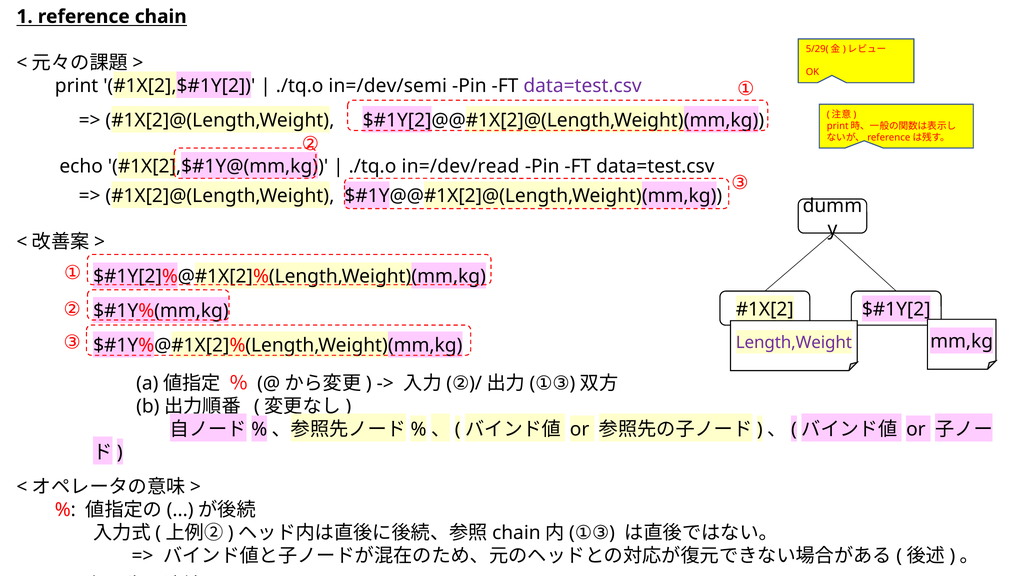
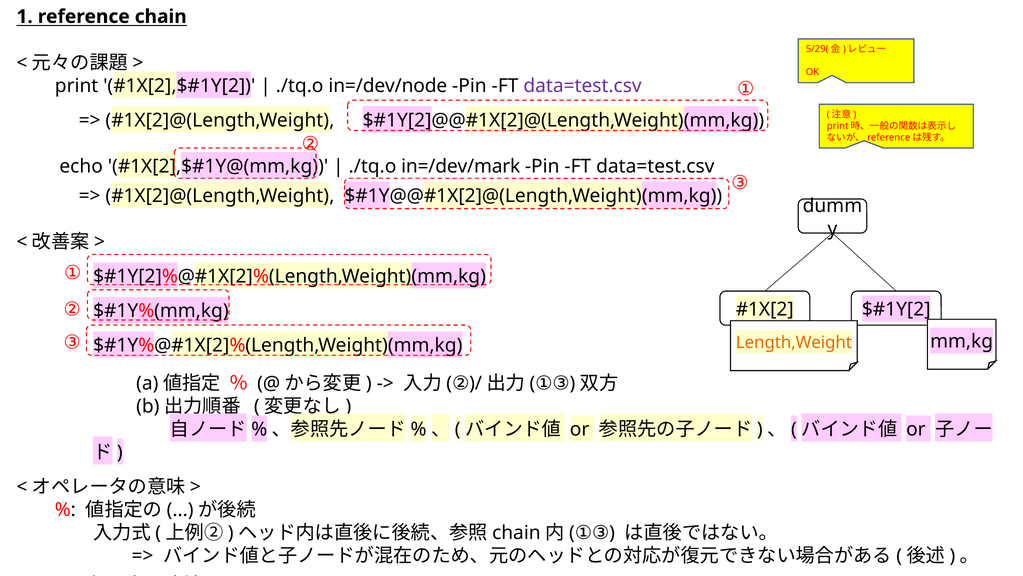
in=/dev/semi: in=/dev/semi -> in=/dev/node
in=/dev/read: in=/dev/read -> in=/dev/mark
Length,Weight colour: purple -> orange
